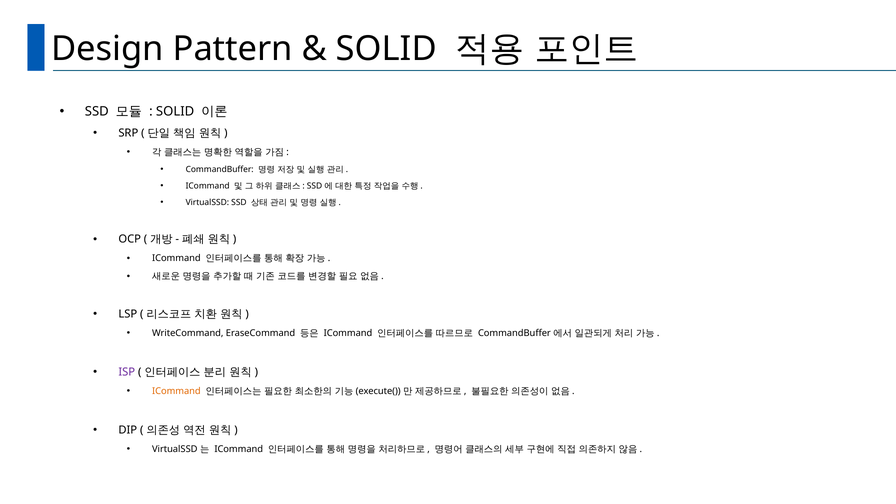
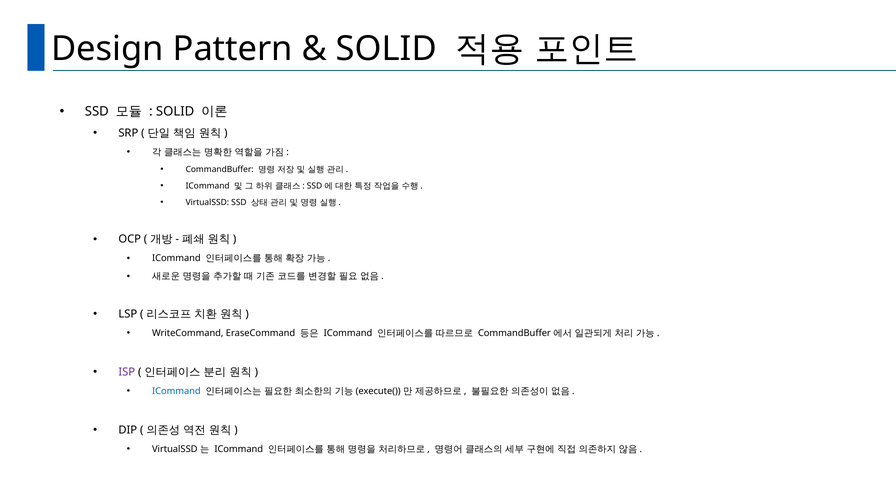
ICommand at (176, 391) colour: orange -> blue
